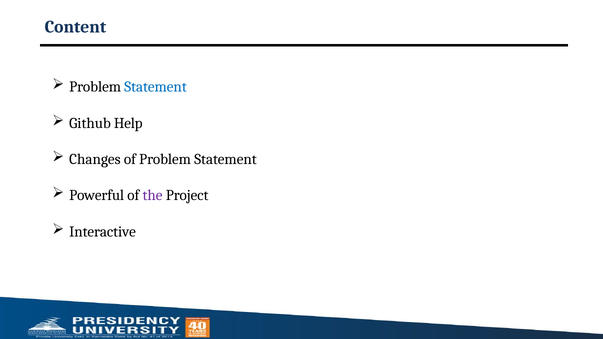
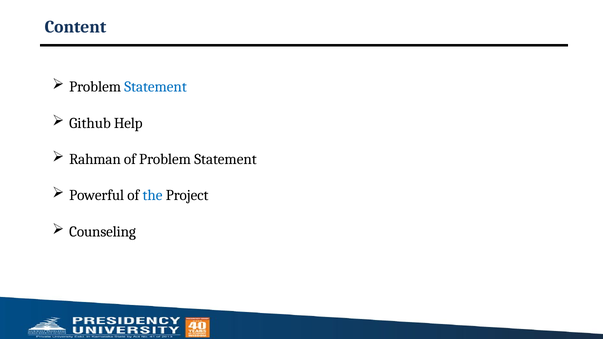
Changes: Changes -> Rahman
the colour: purple -> blue
Interactive: Interactive -> Counseling
